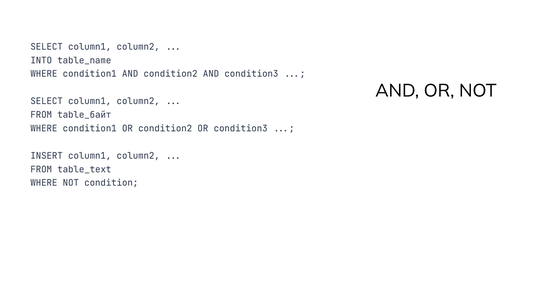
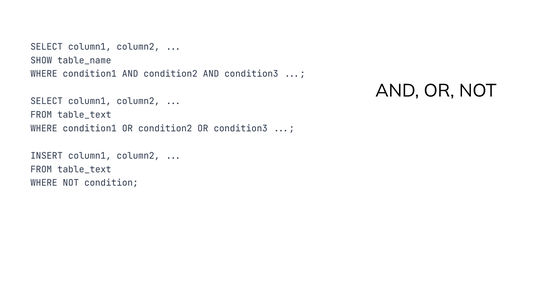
INTO: INTO -> SHOW
table_байт at (84, 115): table_байт -> table_text
